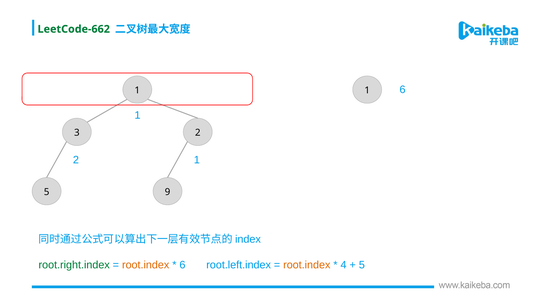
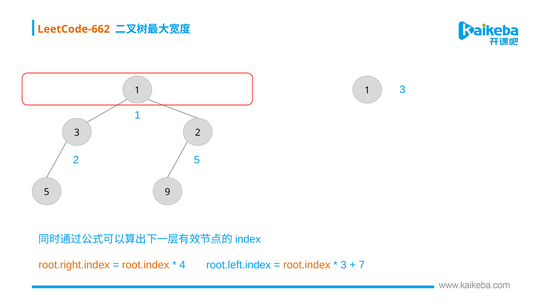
LeetCode-662 colour: green -> orange
1 6: 6 -> 3
2 1: 1 -> 5
root.right.index colour: green -> orange
6 at (182, 265): 6 -> 4
4 at (344, 265): 4 -> 3
5 at (362, 265): 5 -> 7
